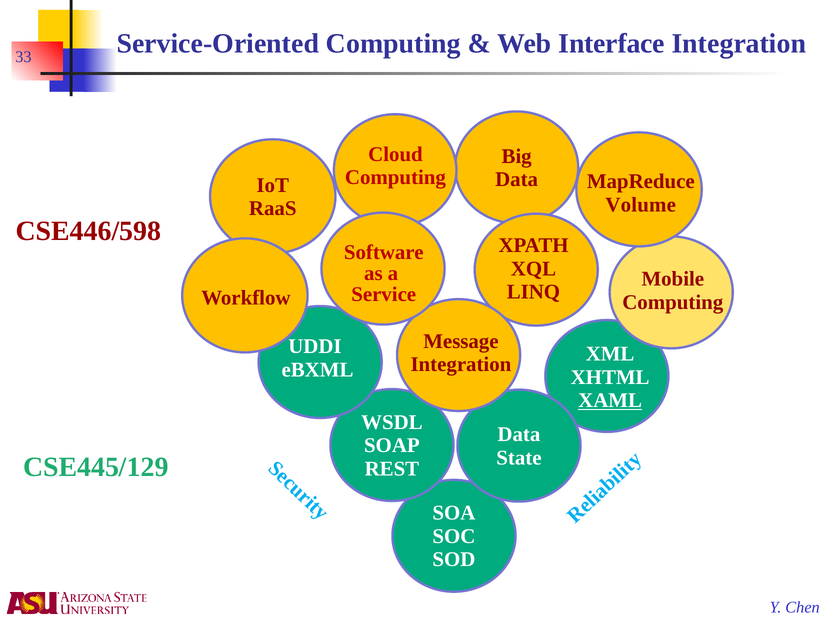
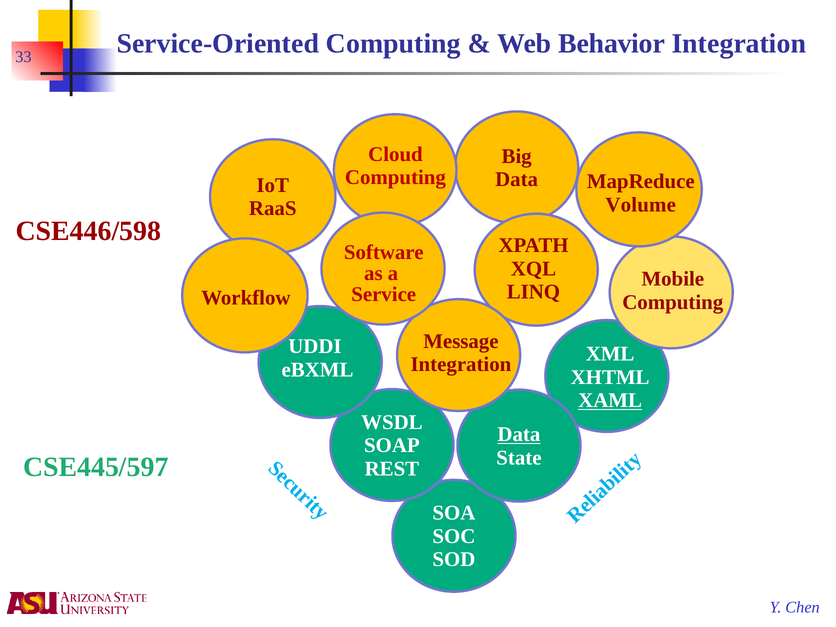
Interface: Interface -> Behavior
Data at (519, 435) underline: none -> present
CSE445/129: CSE445/129 -> CSE445/597
